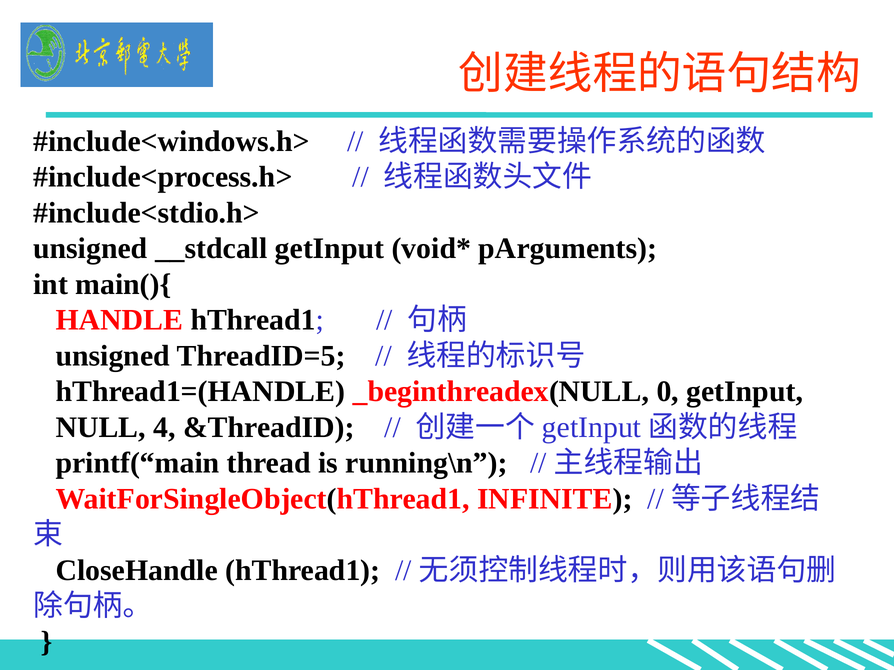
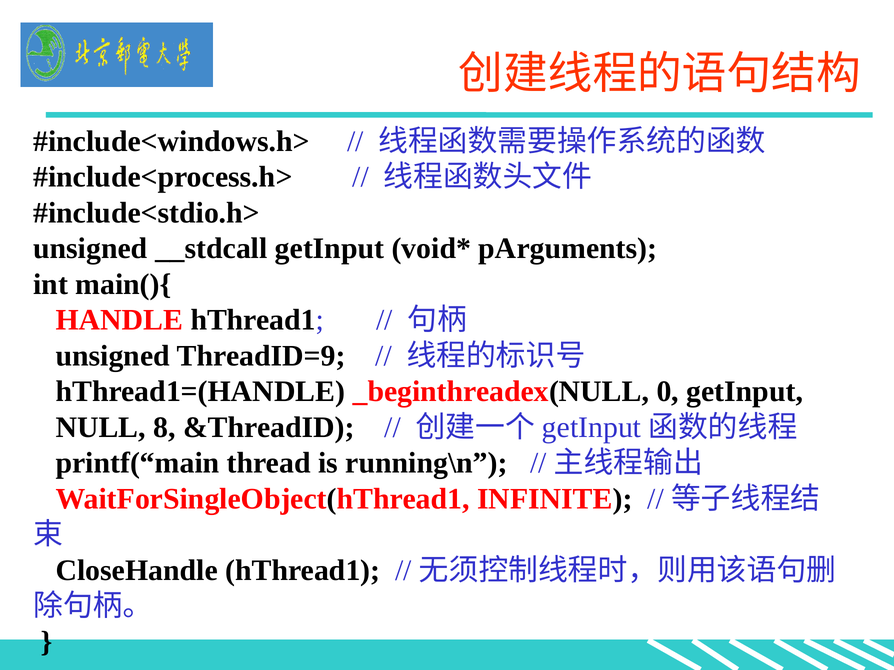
ThreadID=5: ThreadID=5 -> ThreadID=9
4: 4 -> 8
